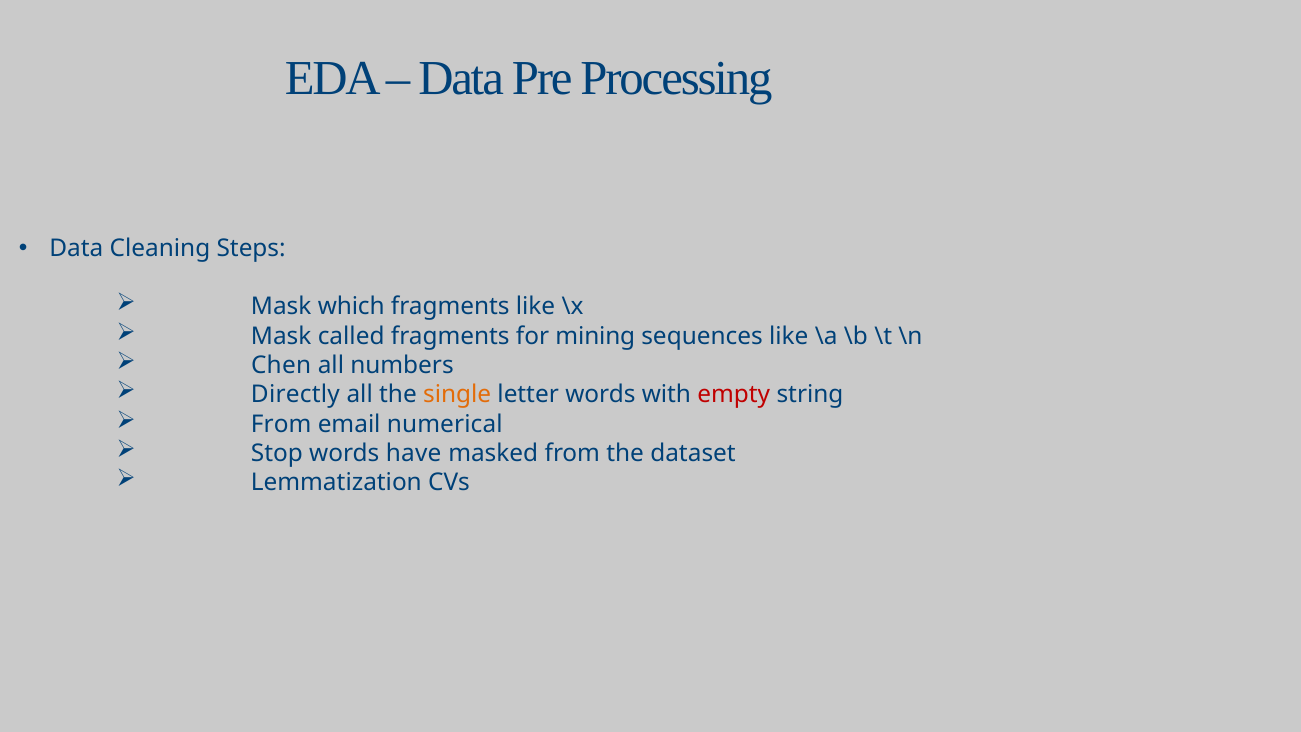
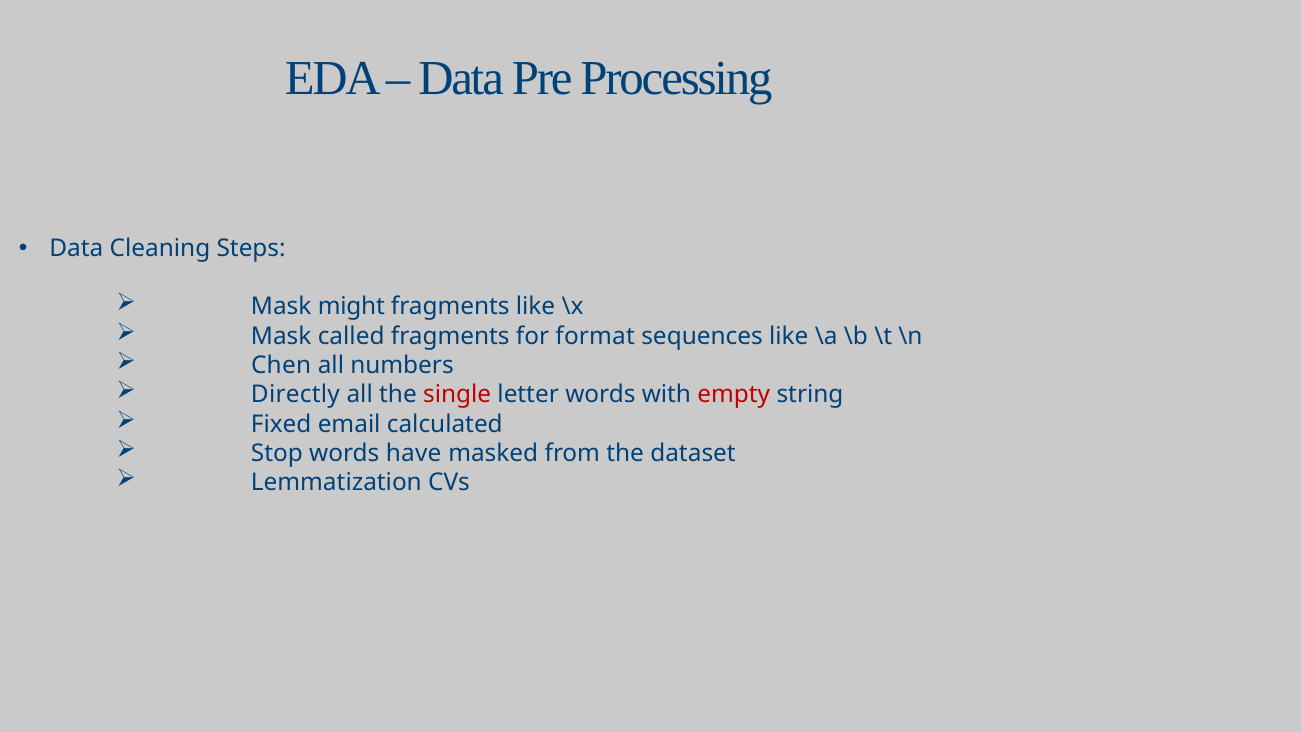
which: which -> might
mining: mining -> format
single colour: orange -> red
From at (281, 424): From -> Fixed
numerical: numerical -> calculated
